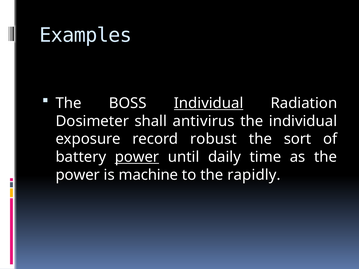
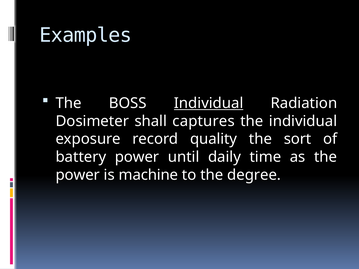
antivirus: antivirus -> captures
robust: robust -> quality
power at (137, 157) underline: present -> none
rapidly: rapidly -> degree
